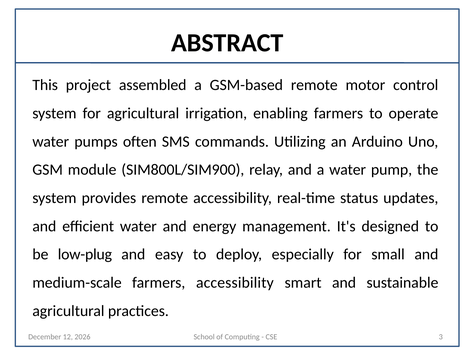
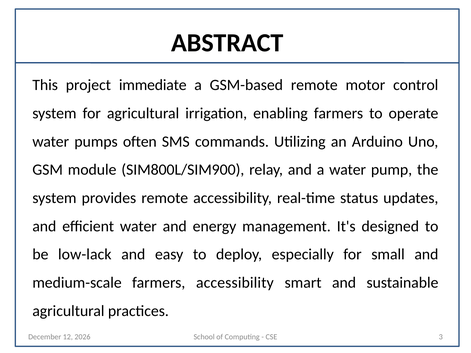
assembled: assembled -> immediate
low-plug: low-plug -> low-lack
